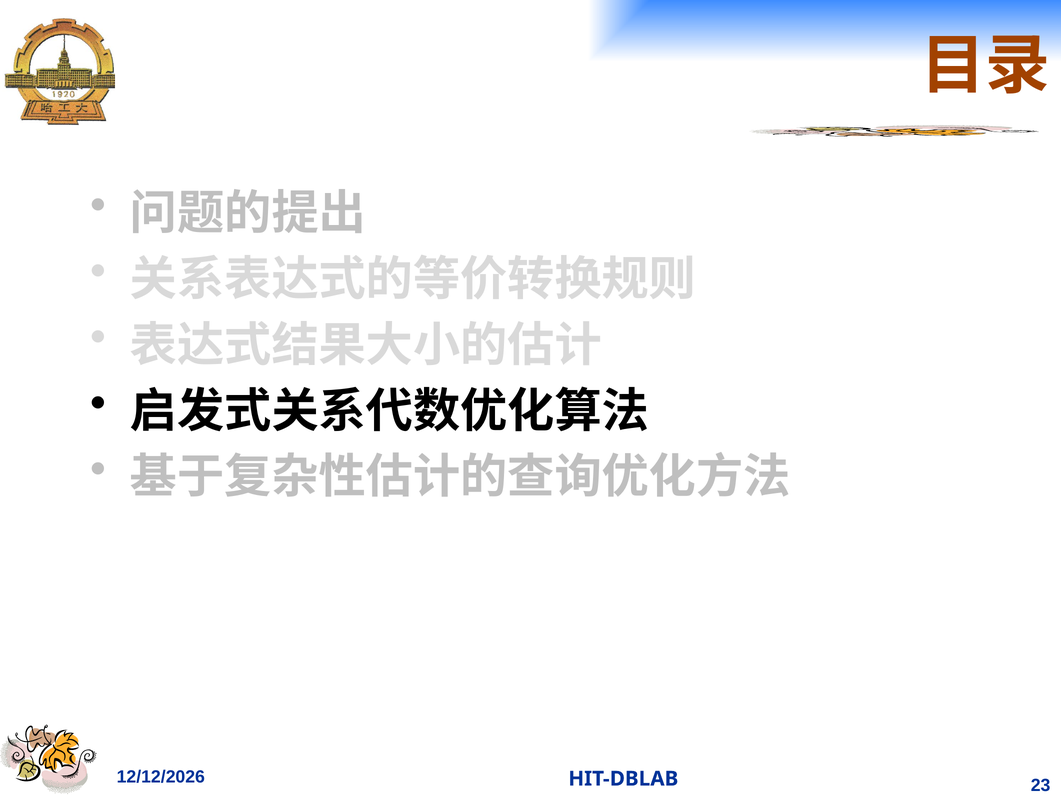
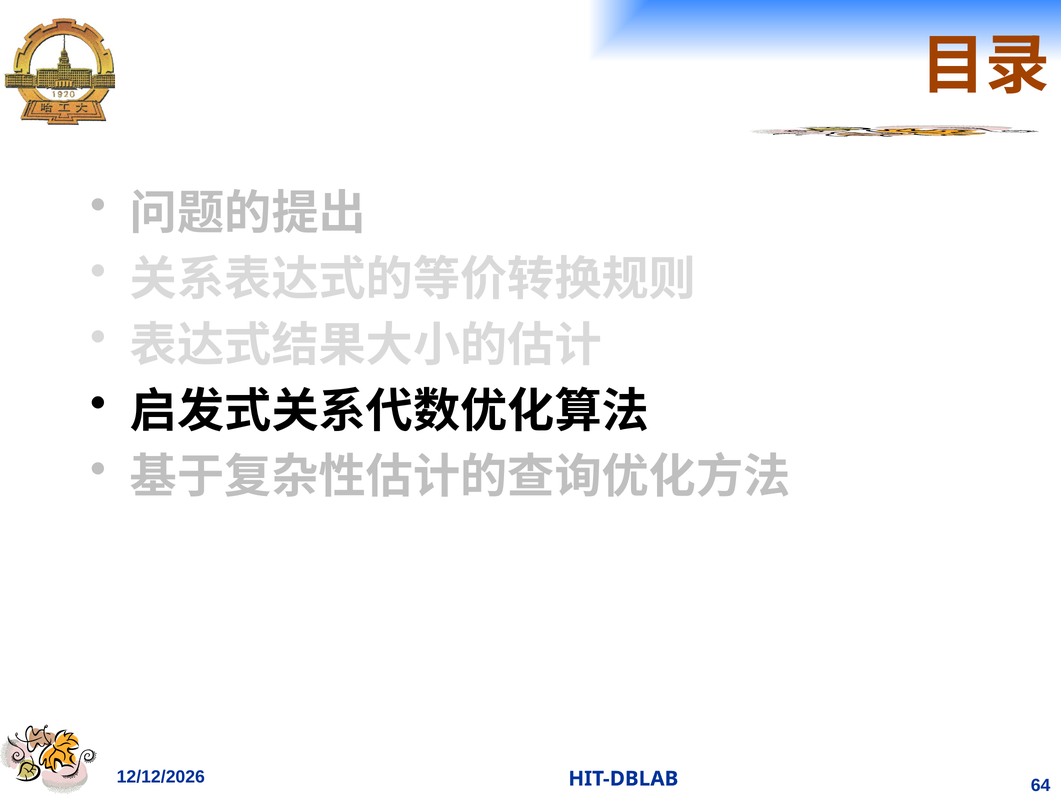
23: 23 -> 64
